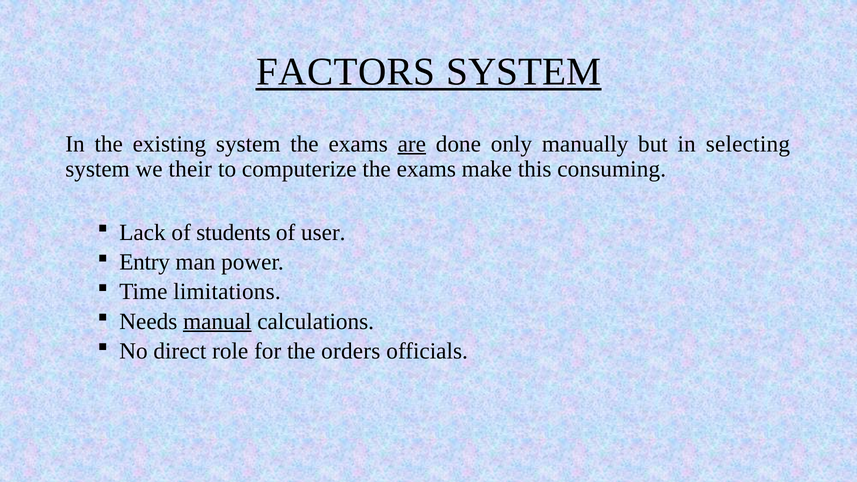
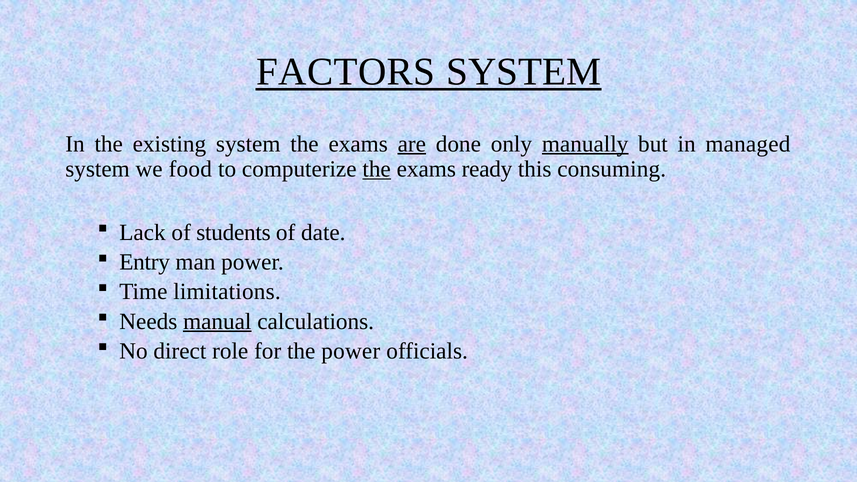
manually underline: none -> present
selecting: selecting -> managed
their: their -> food
the at (377, 169) underline: none -> present
make: make -> ready
user: user -> date
the orders: orders -> power
